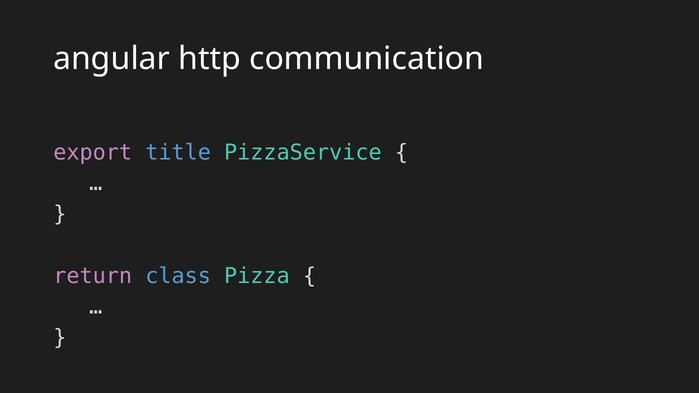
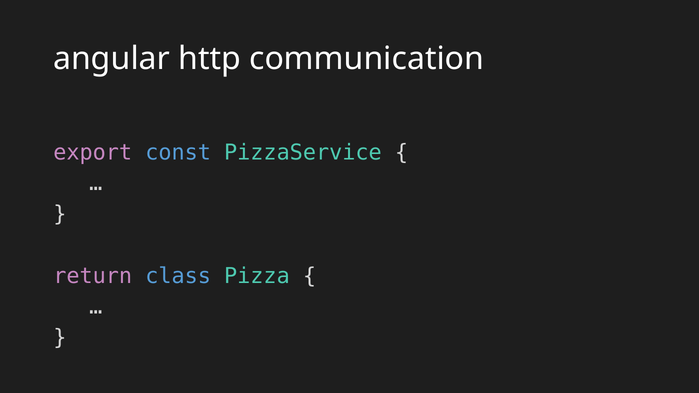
title: title -> const
